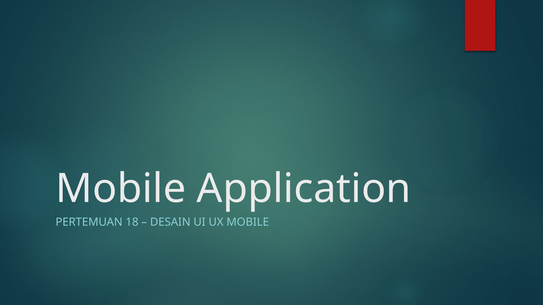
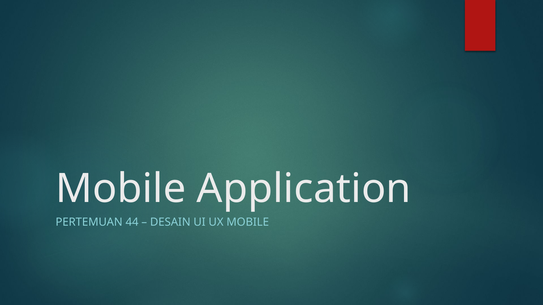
18: 18 -> 44
